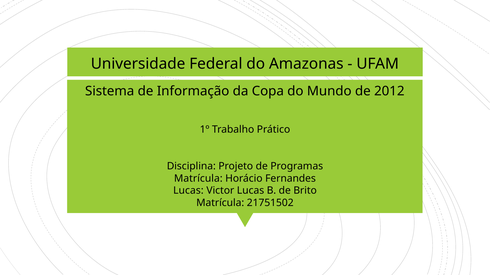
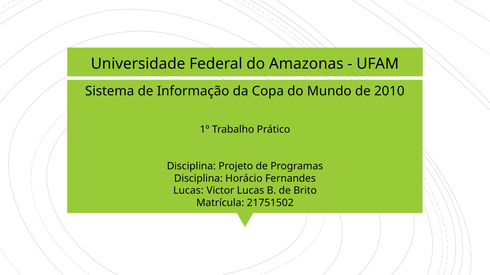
2012: 2012 -> 2010
Matrícula at (198, 179): Matrícula -> Disciplina
